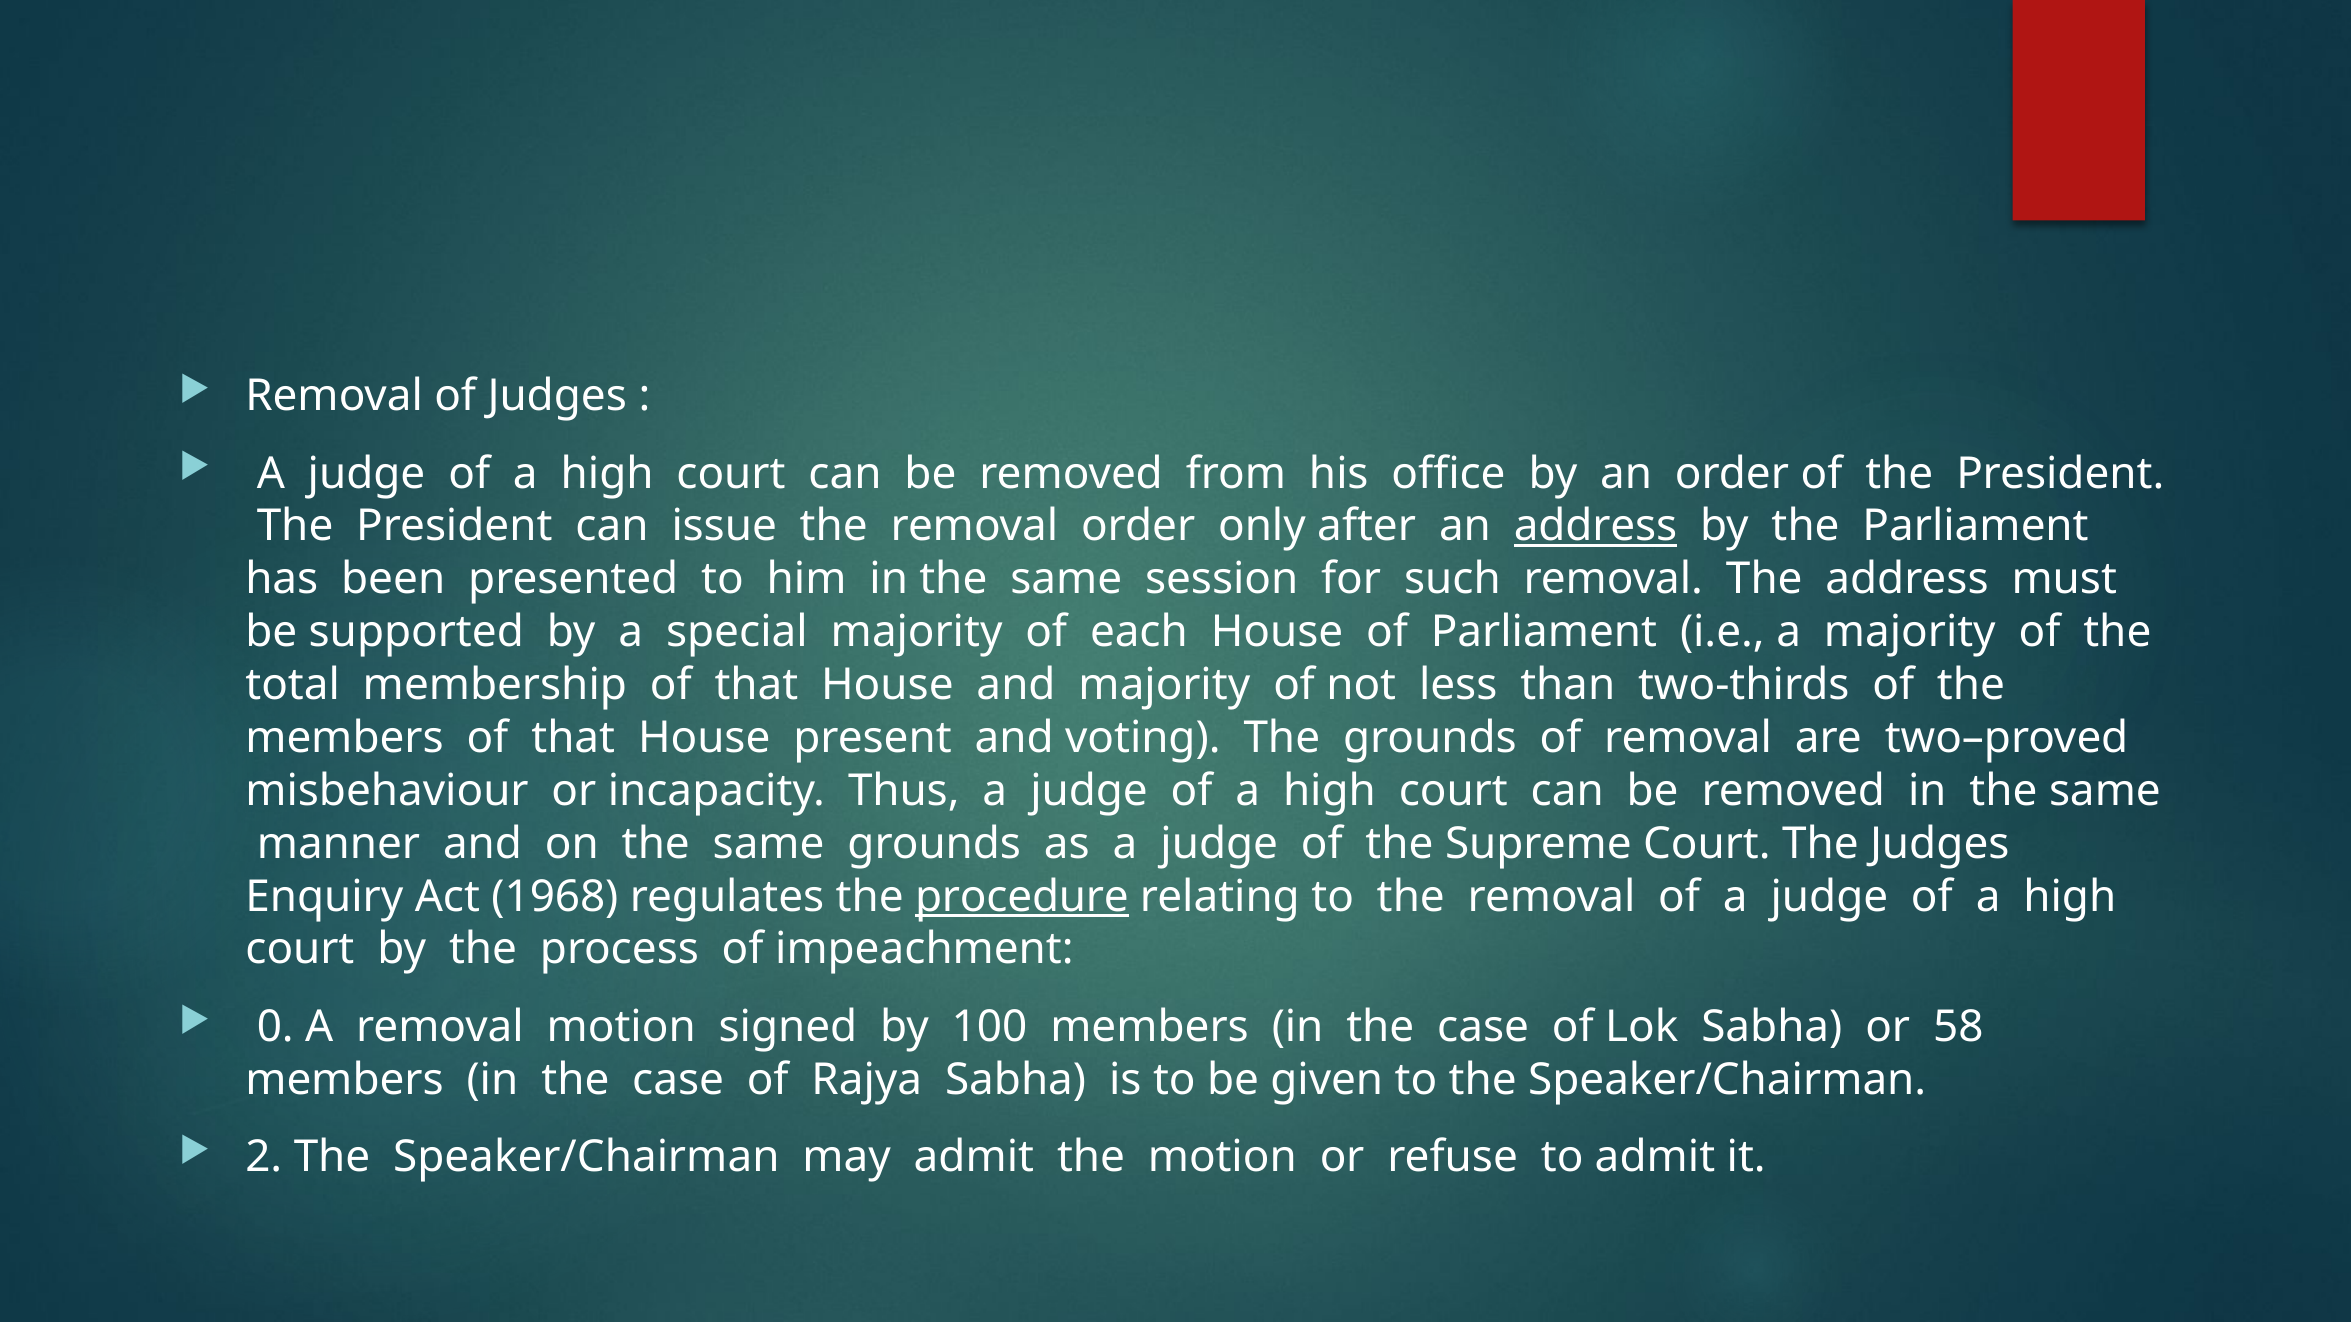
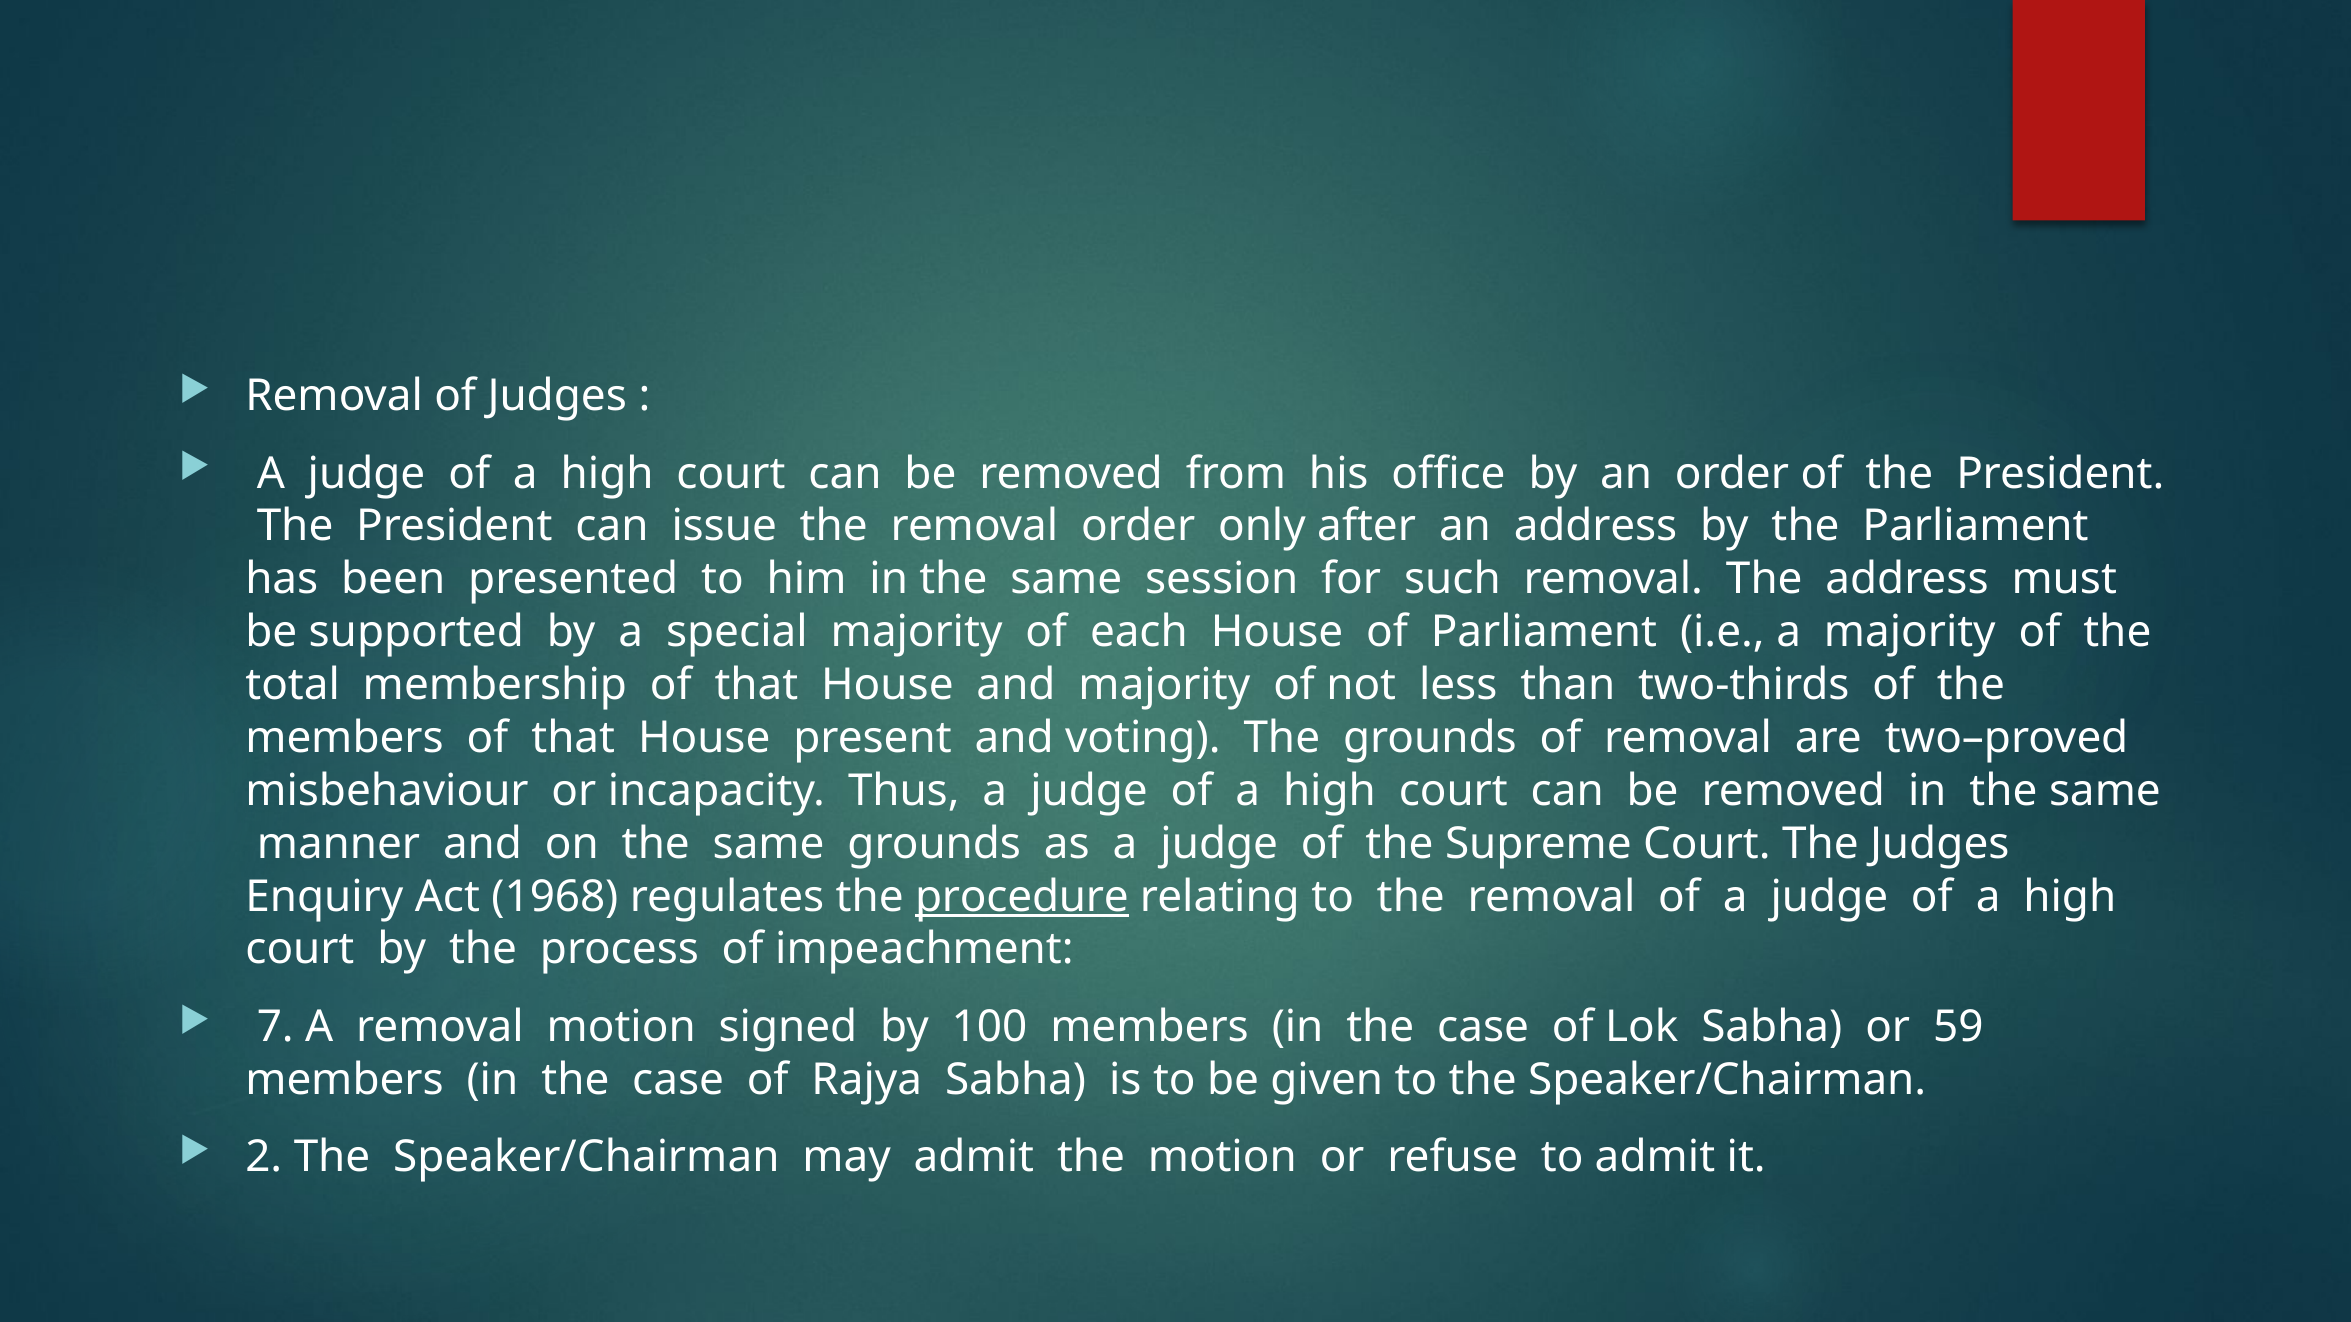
address at (1596, 527) underline: present -> none
0: 0 -> 7
58: 58 -> 59
